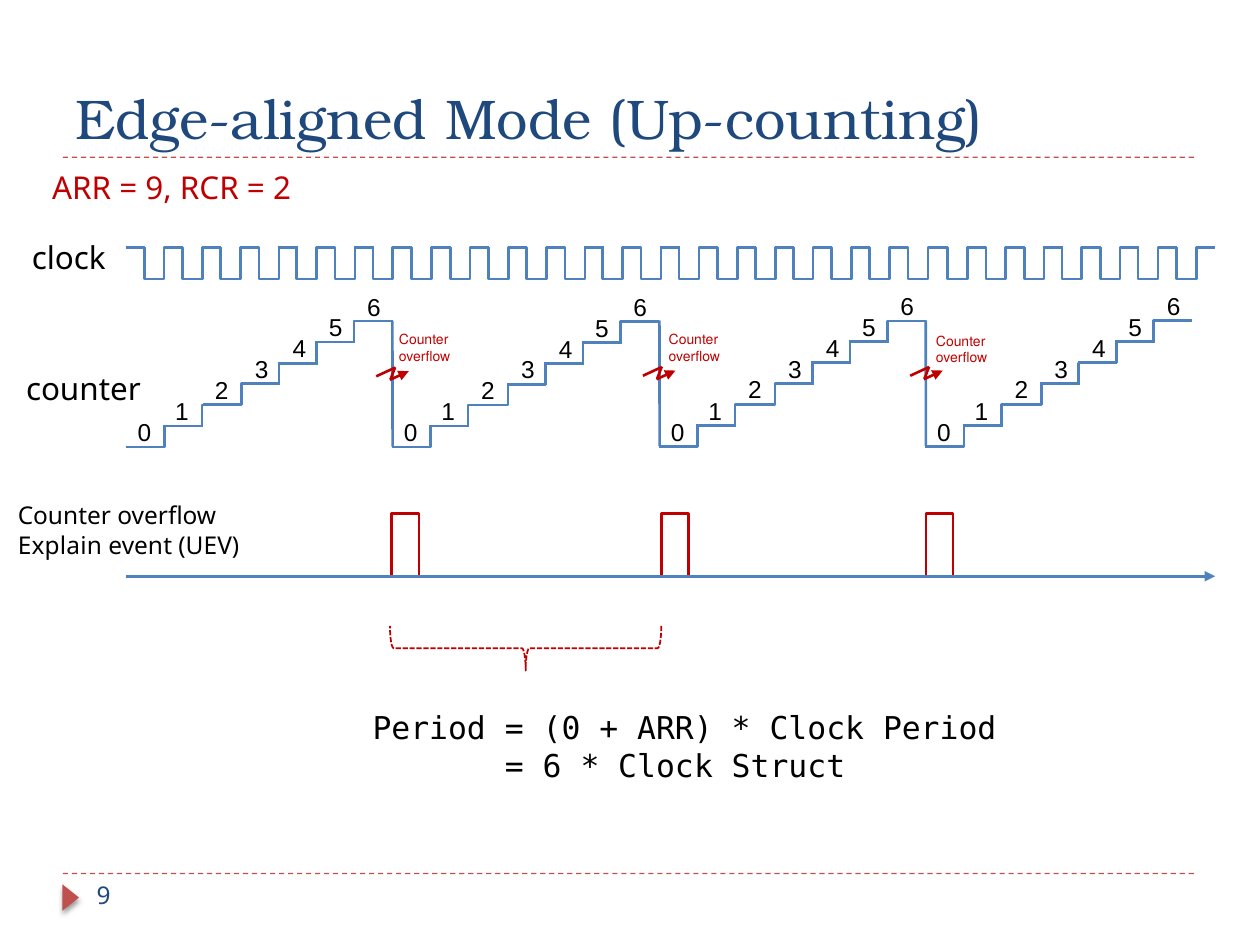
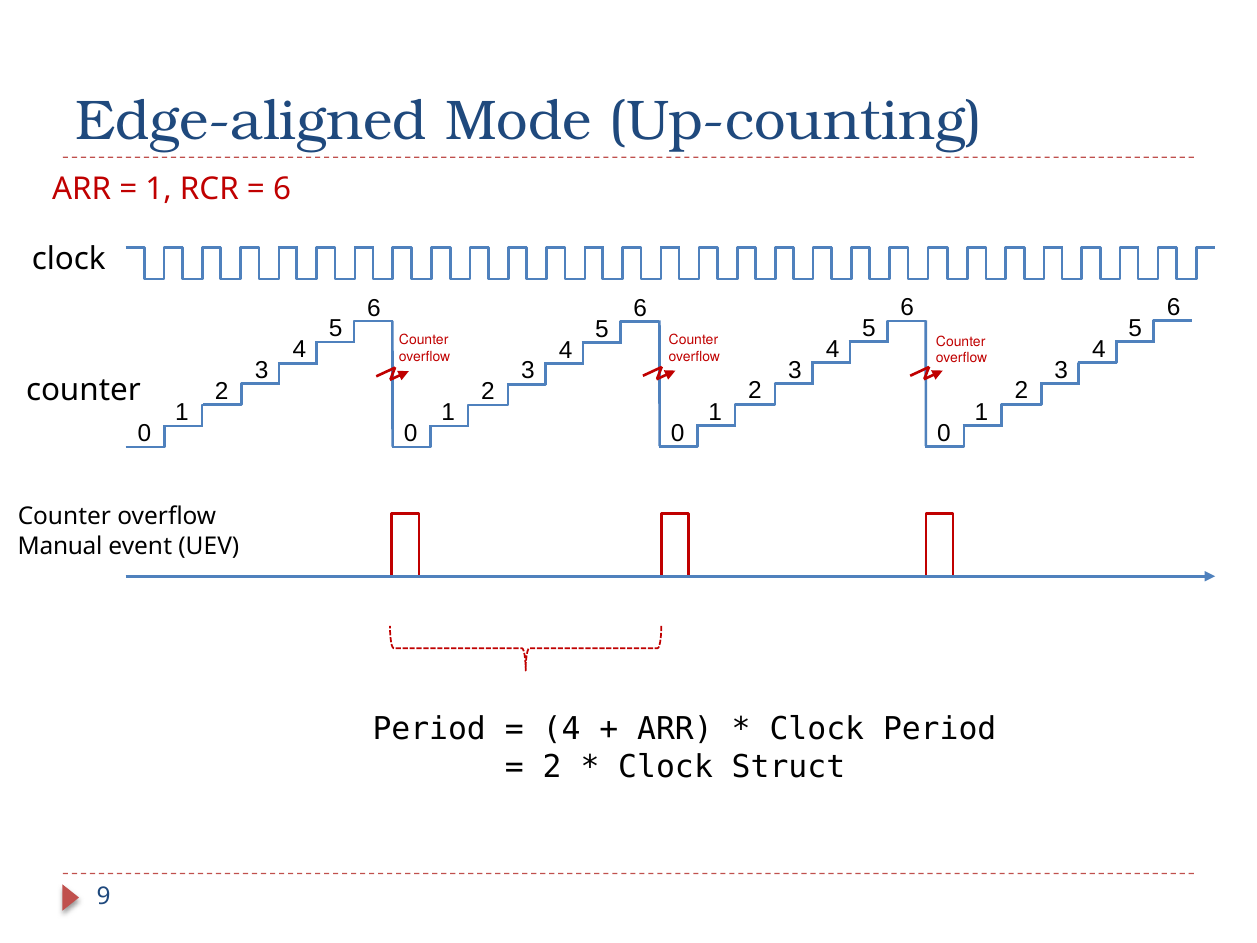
9 at (159, 189): 9 -> 1
2 at (282, 189): 2 -> 6
Explain: Explain -> Manual
0 at (562, 729): 0 -> 4
6 at (552, 767): 6 -> 2
